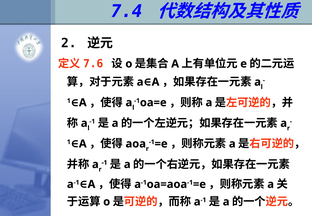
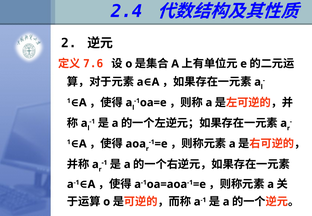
7.4: 7.4 -> 2.4
